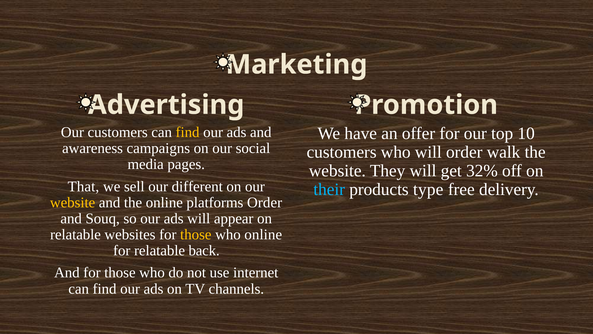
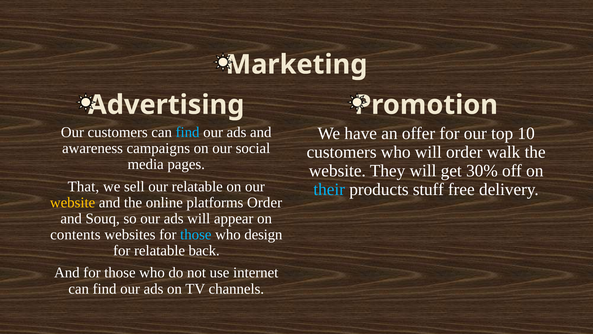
find at (188, 132) colour: yellow -> light blue
32%: 32% -> 30%
our different: different -> relatable
type: type -> stuff
relatable at (75, 234): relatable -> contents
those at (196, 234) colour: yellow -> light blue
who online: online -> design
